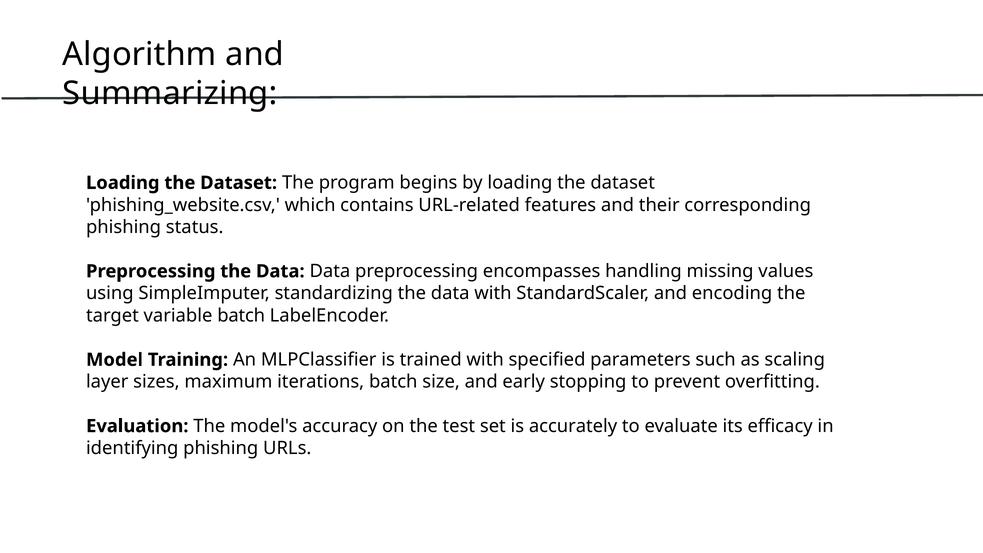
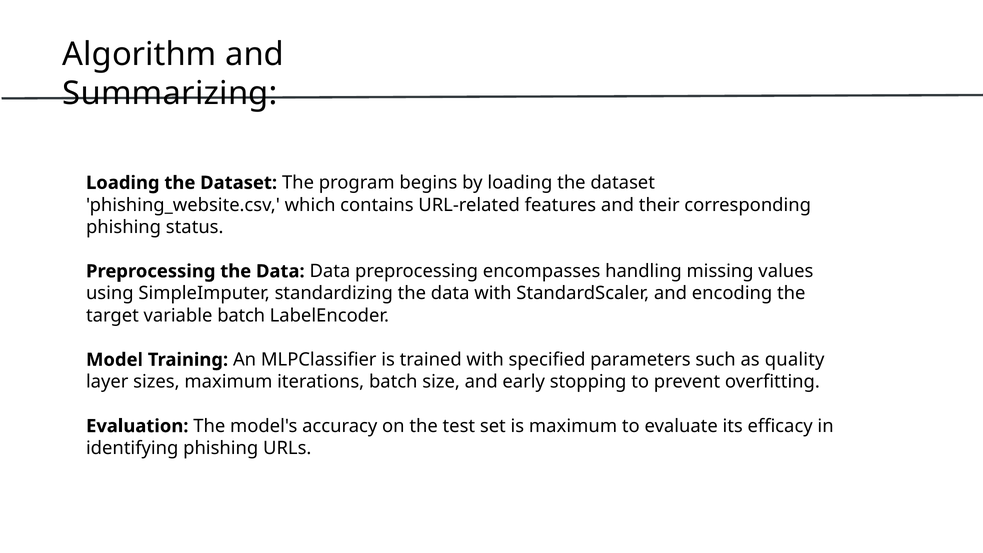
scaling: scaling -> quality
is accurately: accurately -> maximum
